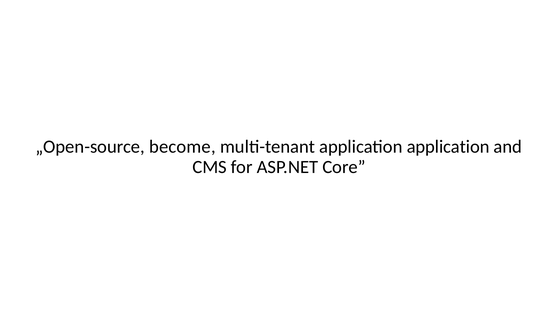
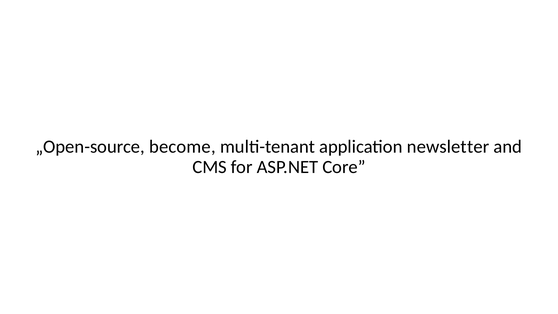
application application: application -> newsletter
